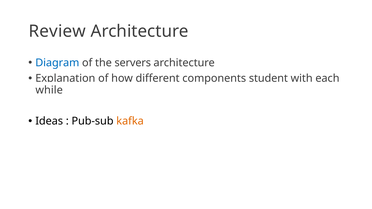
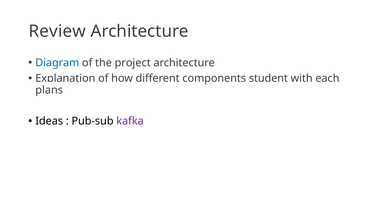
servers: servers -> project
while: while -> plans
kafka colour: orange -> purple
